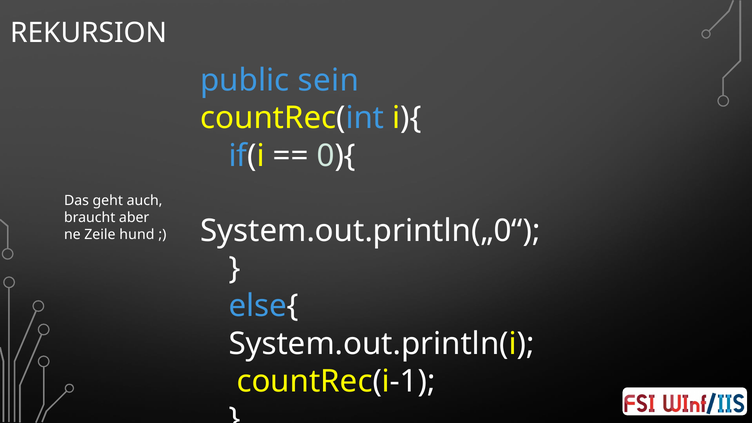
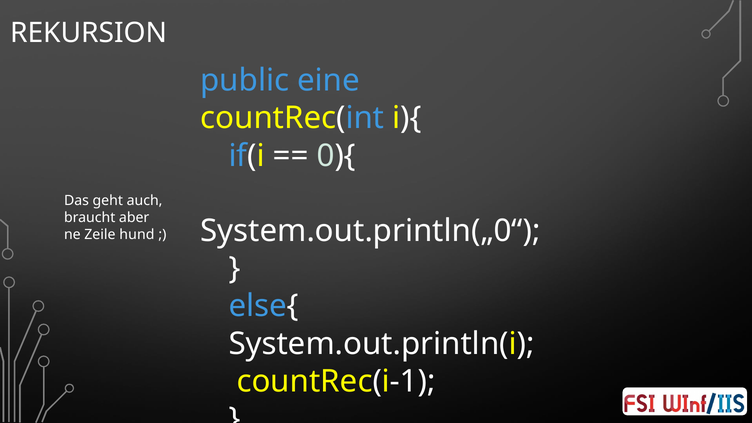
sein: sein -> eine
